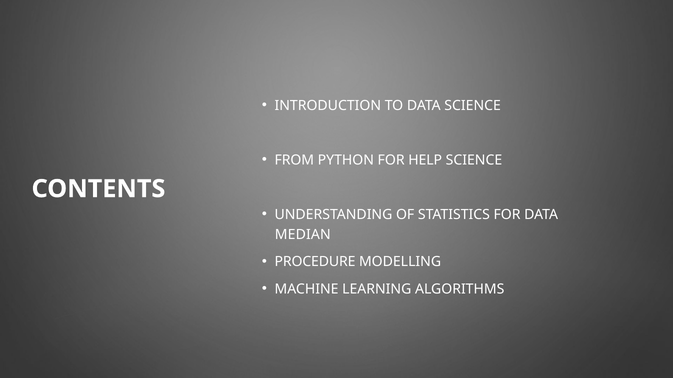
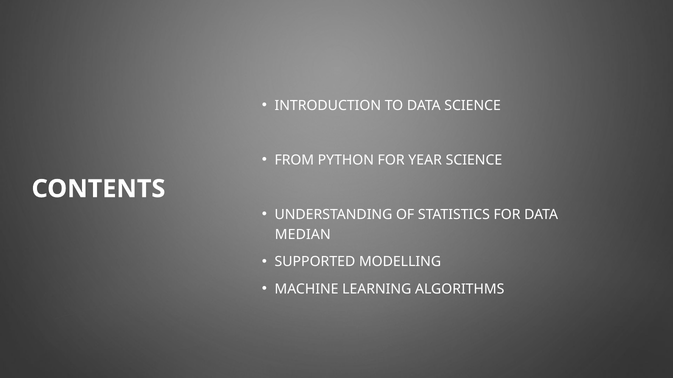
HELP: HELP -> YEAR
PROCEDURE: PROCEDURE -> SUPPORTED
